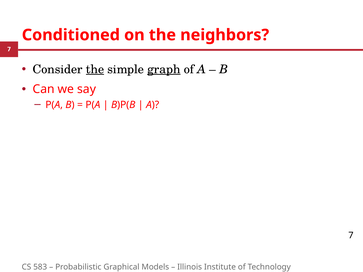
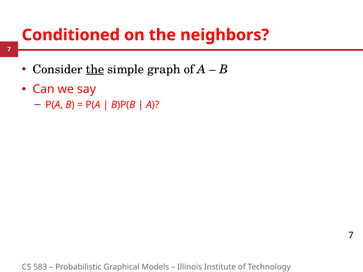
graph underline: present -> none
